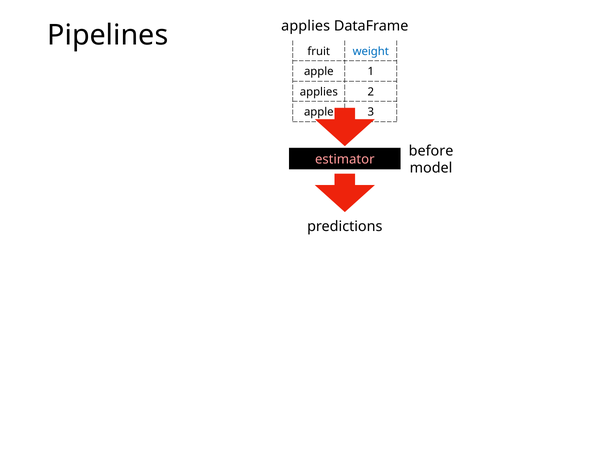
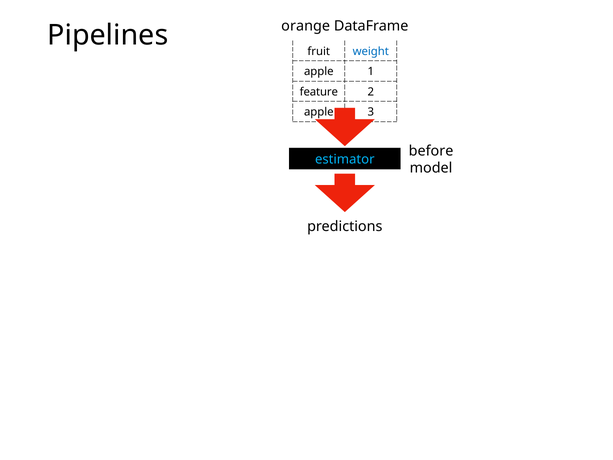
applies at (306, 26): applies -> orange
applies at (319, 92): applies -> feature
estimator colour: pink -> light blue
